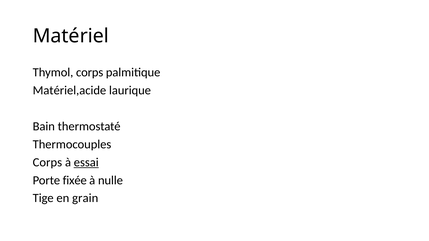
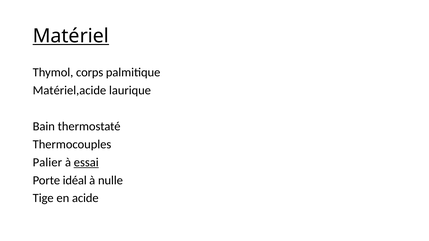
Matériel underline: none -> present
Corps at (47, 162): Corps -> Palier
fixée: fixée -> idéal
grain: grain -> acide
